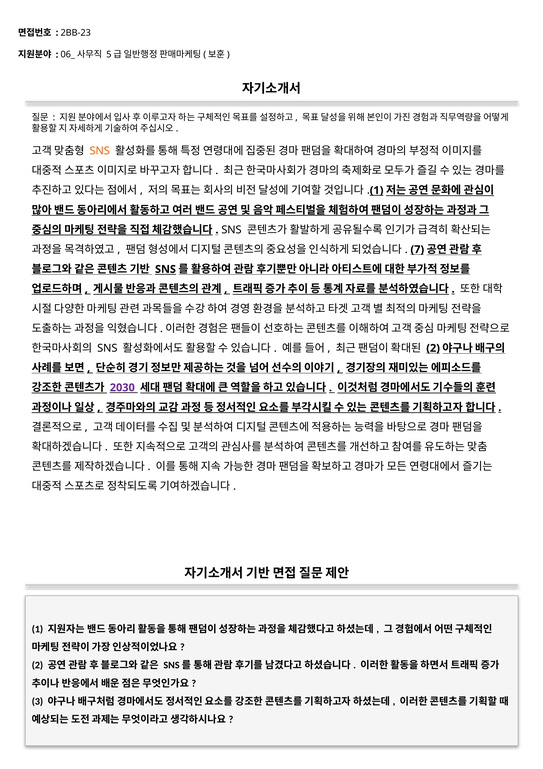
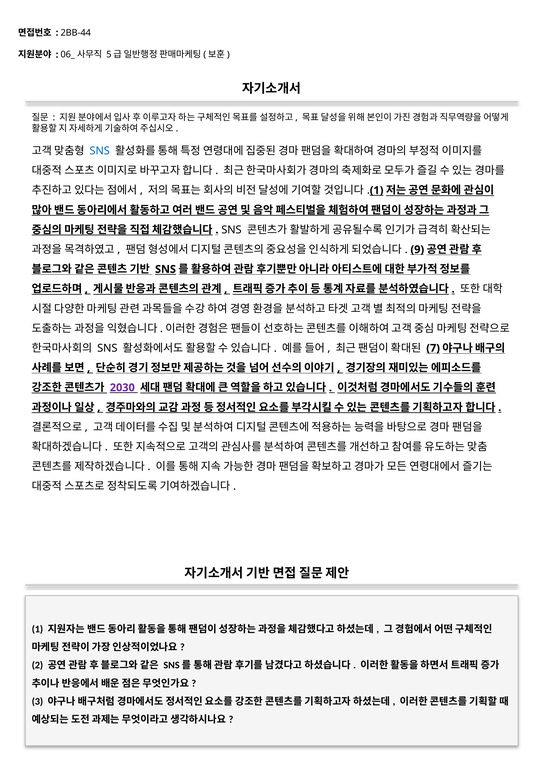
2BB-23: 2BB-23 -> 2BB-44
SNS at (100, 151) colour: orange -> blue
7: 7 -> 9
2 at (433, 348): 2 -> 7
